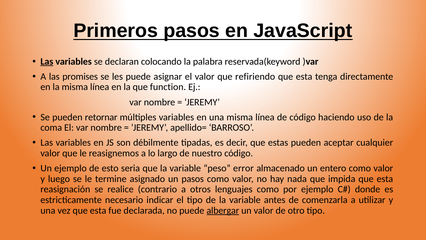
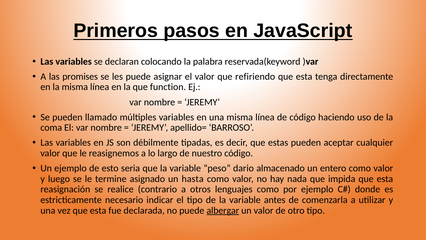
Las at (47, 61) underline: present -> none
retornar: retornar -> llamado
error: error -> dario
un pasos: pasos -> hasta
